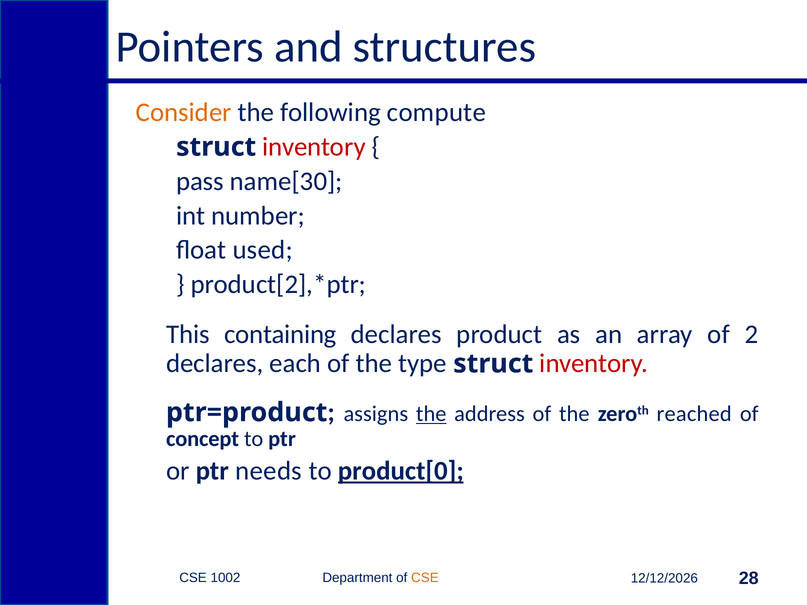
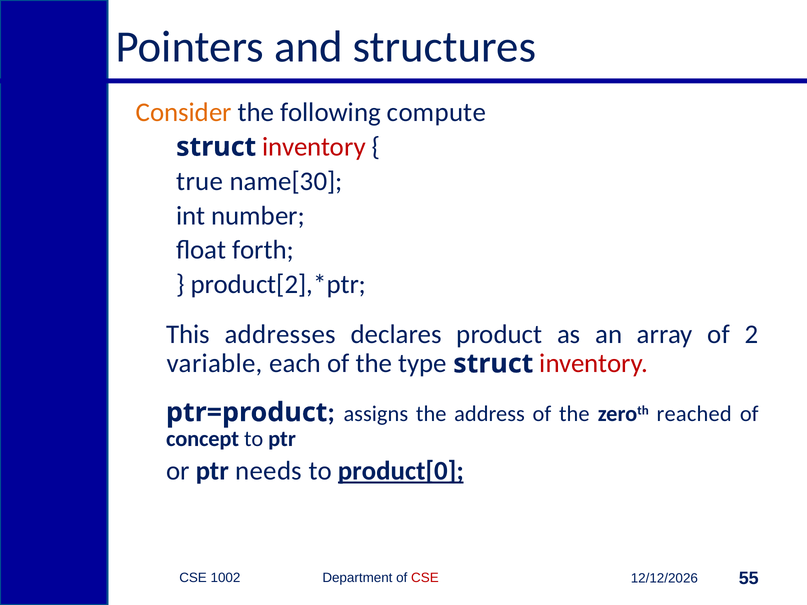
pass: pass -> true
used: used -> forth
containing: containing -> addresses
declares at (215, 364): declares -> variable
the at (431, 414) underline: present -> none
CSE at (425, 578) colour: orange -> red
28: 28 -> 55
